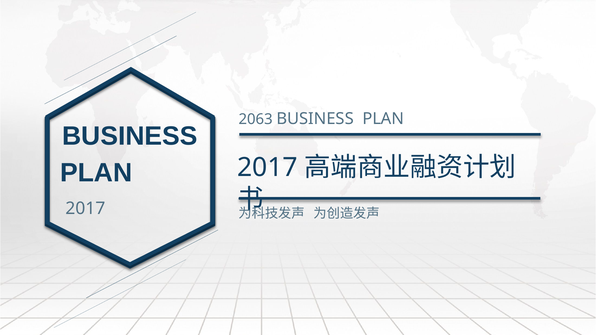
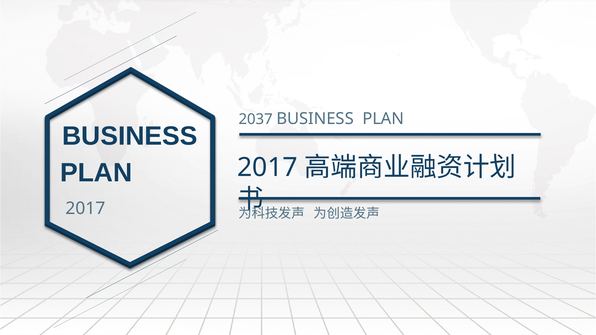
2063: 2063 -> 2037
